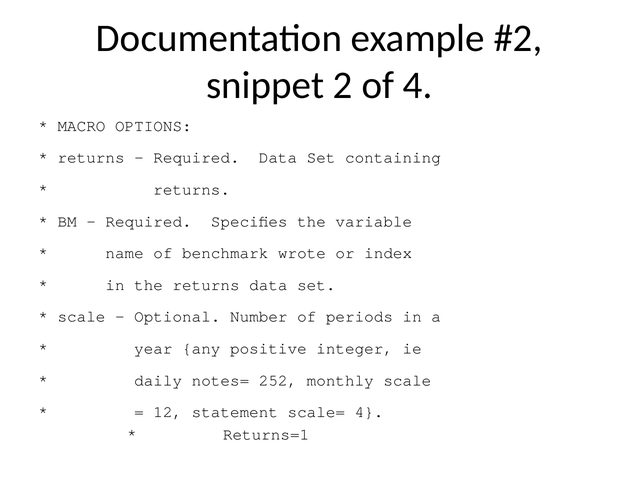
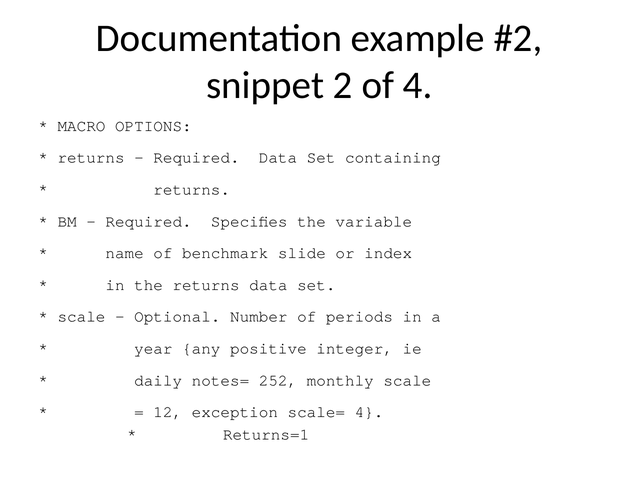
wrote: wrote -> slide
statement: statement -> exception
